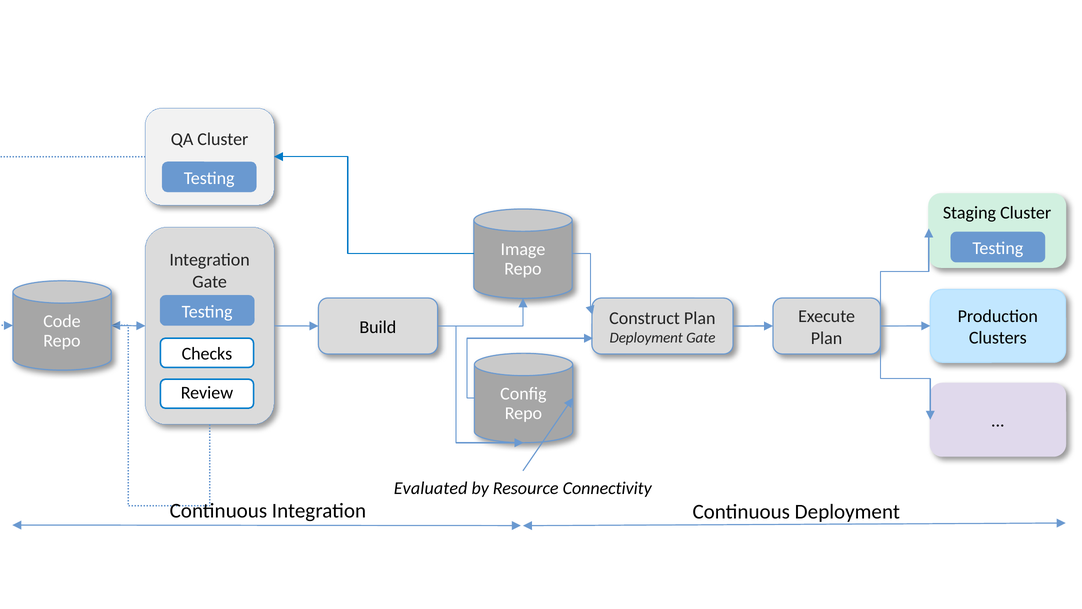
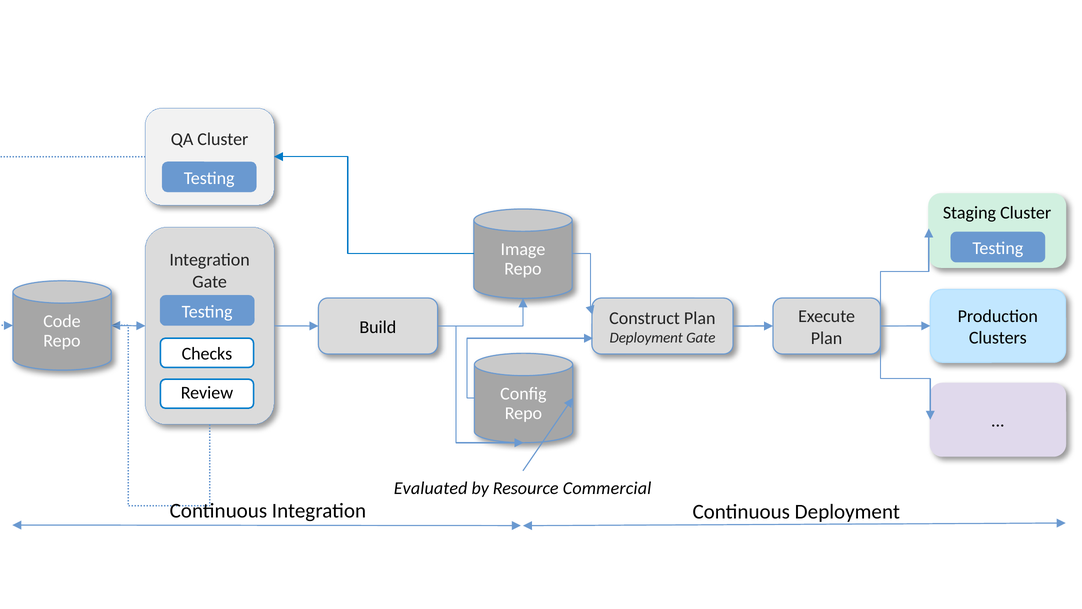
Connectivity: Connectivity -> Commercial
